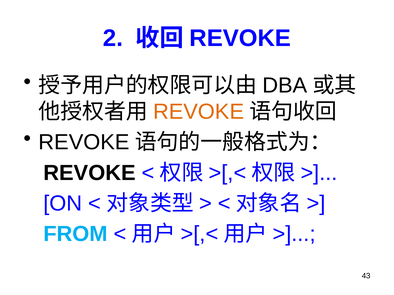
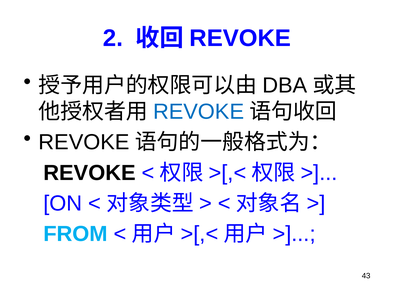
REVOKE at (199, 112) colour: orange -> blue
